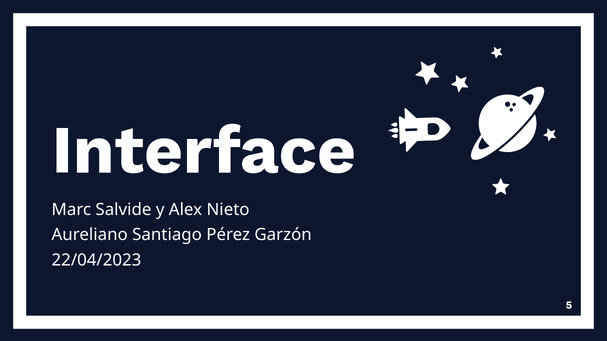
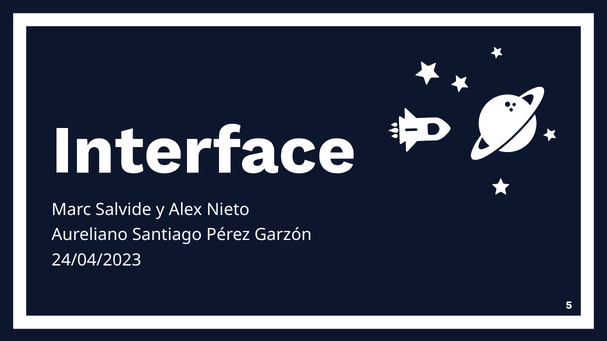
22/04/2023: 22/04/2023 -> 24/04/2023
